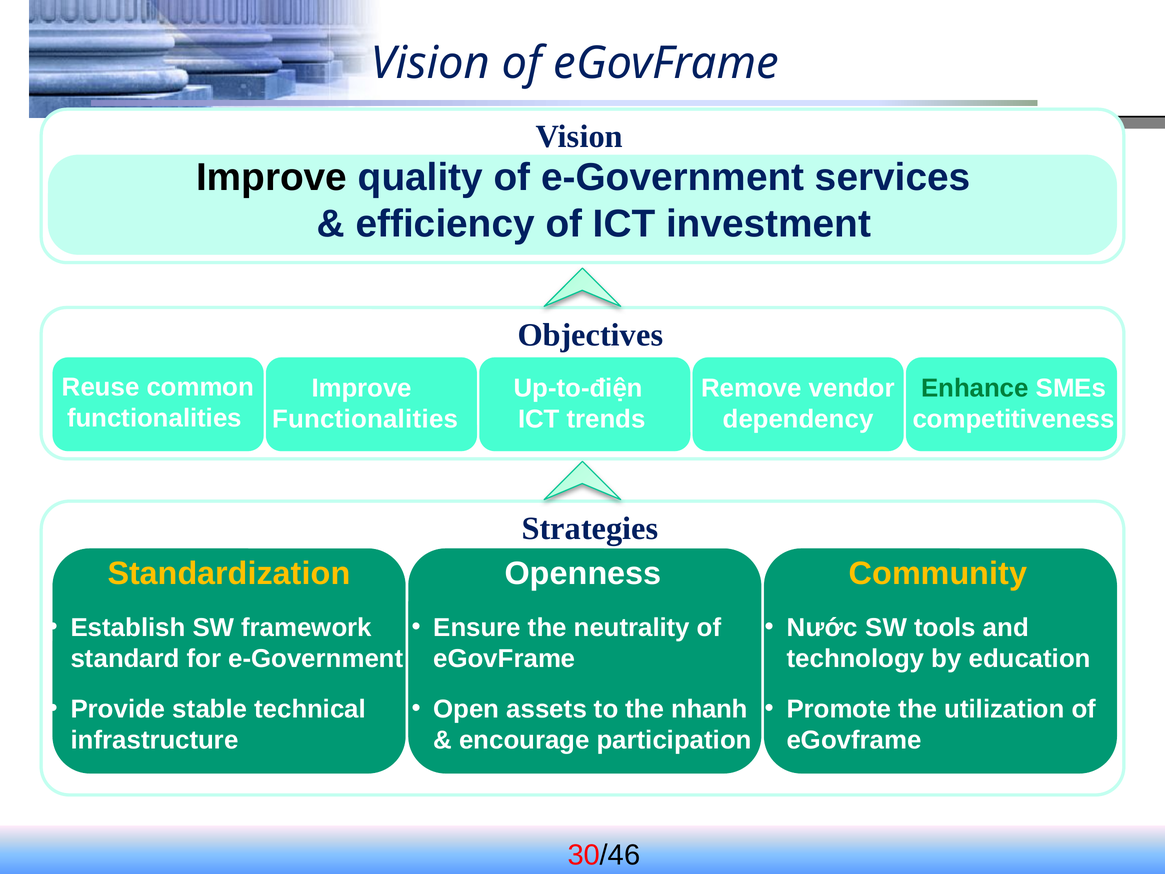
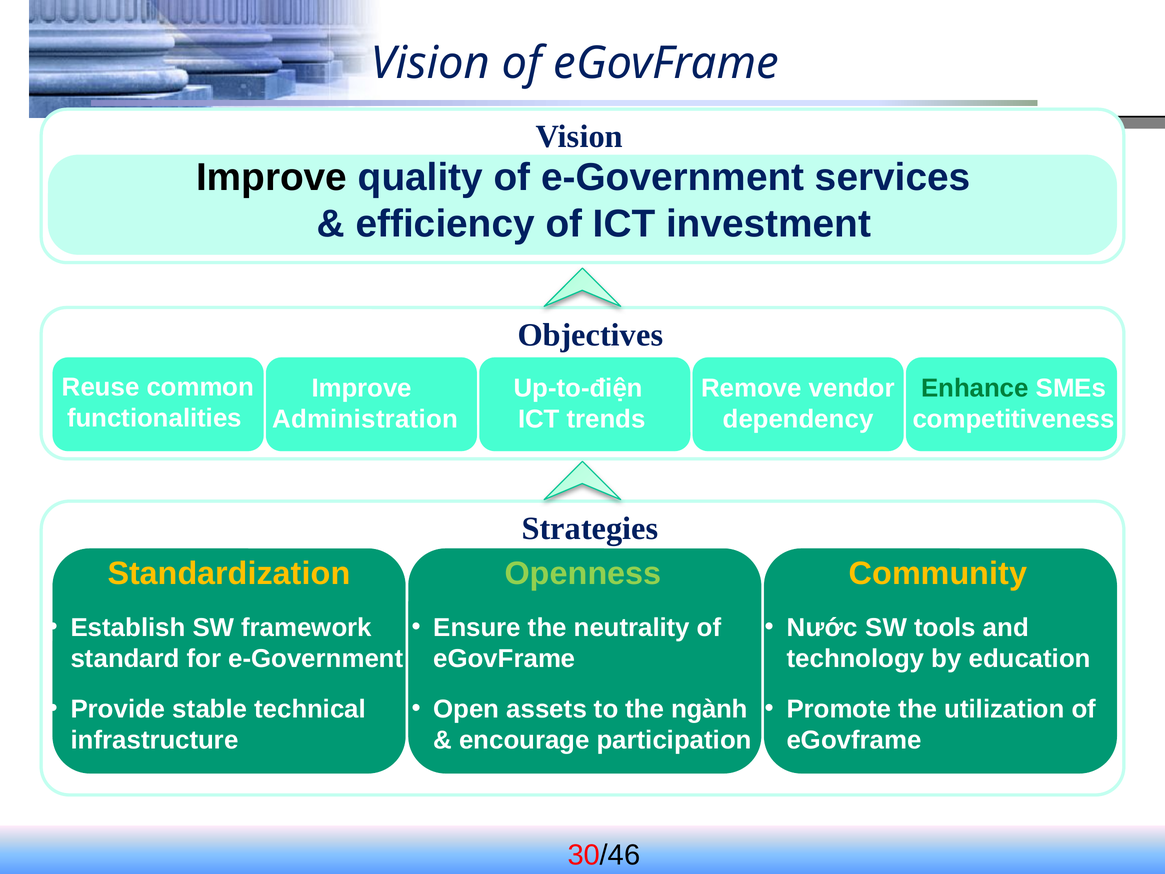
Functionalities at (365, 419): Functionalities -> Administration
Openness colour: white -> light green
nhanh: nhanh -> ngành
